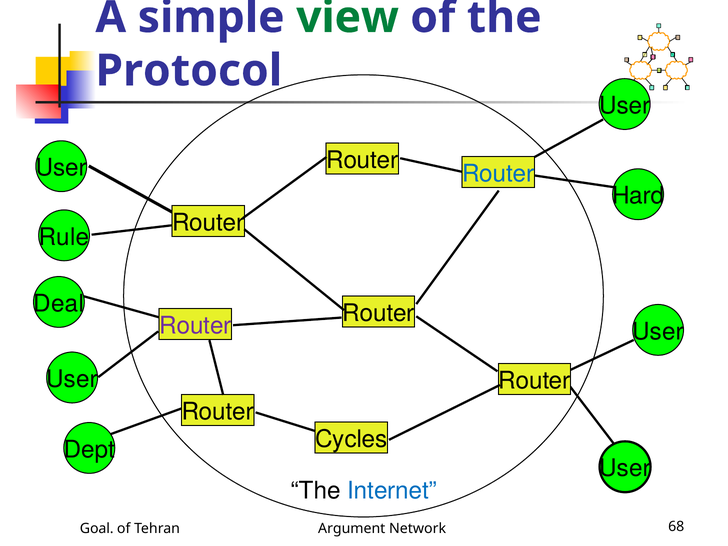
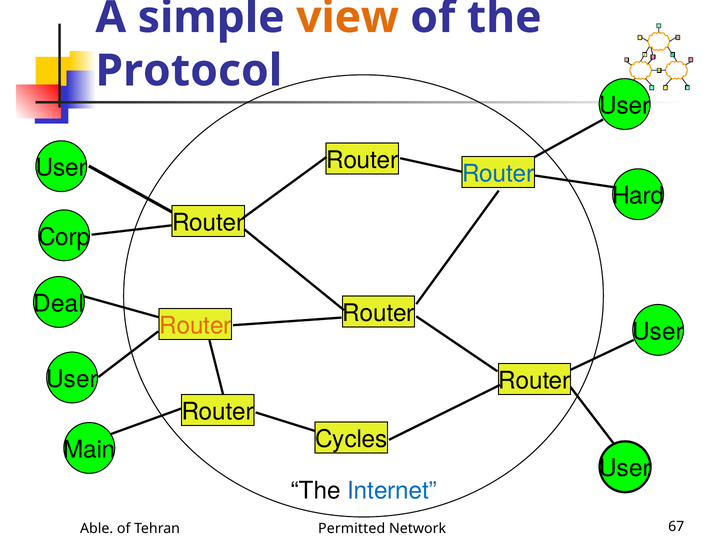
view colour: green -> orange
Rule: Rule -> Corp
Router at (195, 326) colour: purple -> orange
Dept: Dept -> Main
Goal: Goal -> Able
Argument: Argument -> Permitted
68: 68 -> 67
